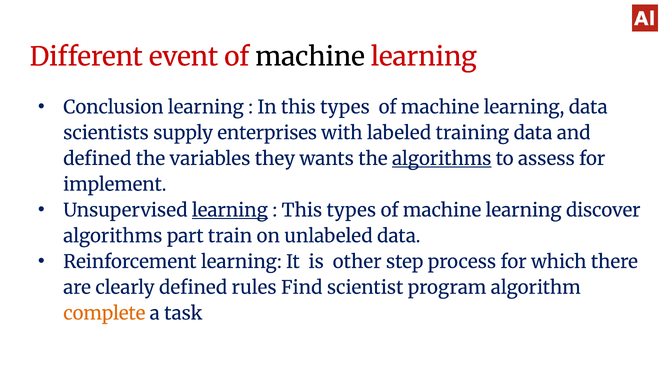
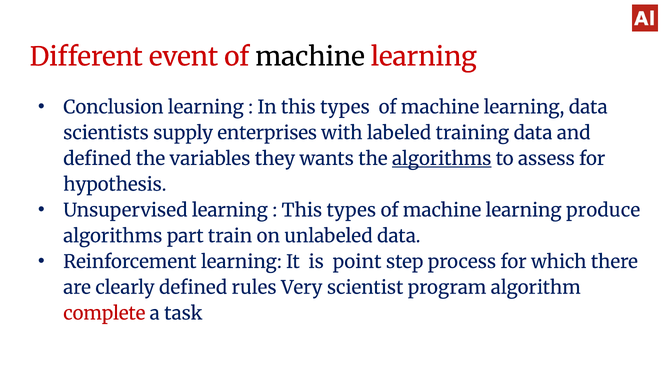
implement: implement -> hypothesis
learning at (230, 210) underline: present -> none
discover: discover -> produce
other: other -> point
Find: Find -> Very
complete colour: orange -> red
